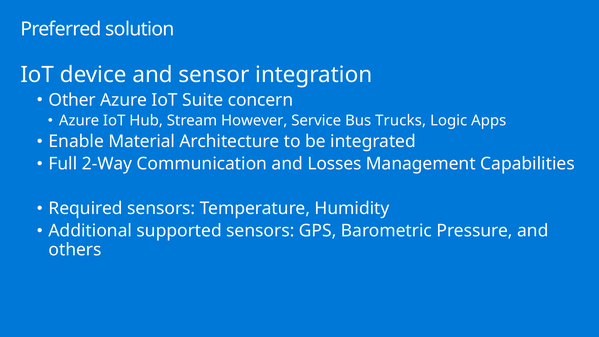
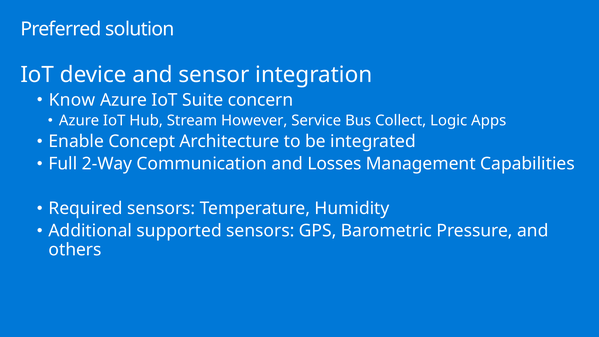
Other: Other -> Know
Trucks: Trucks -> Collect
Material: Material -> Concept
